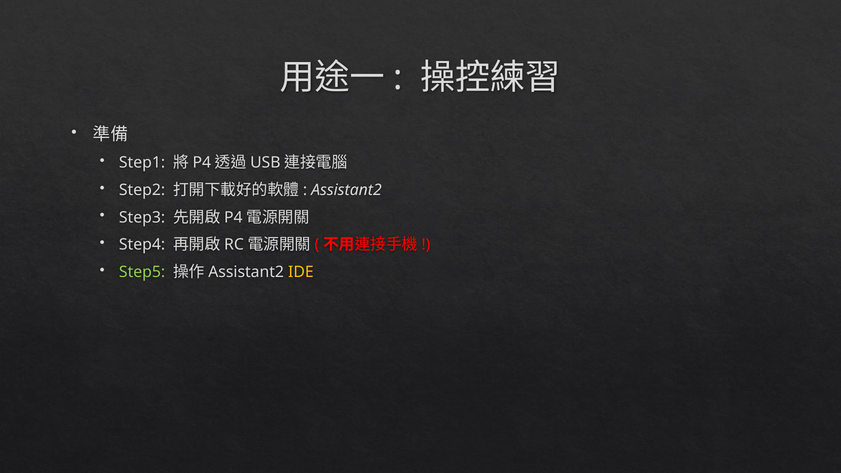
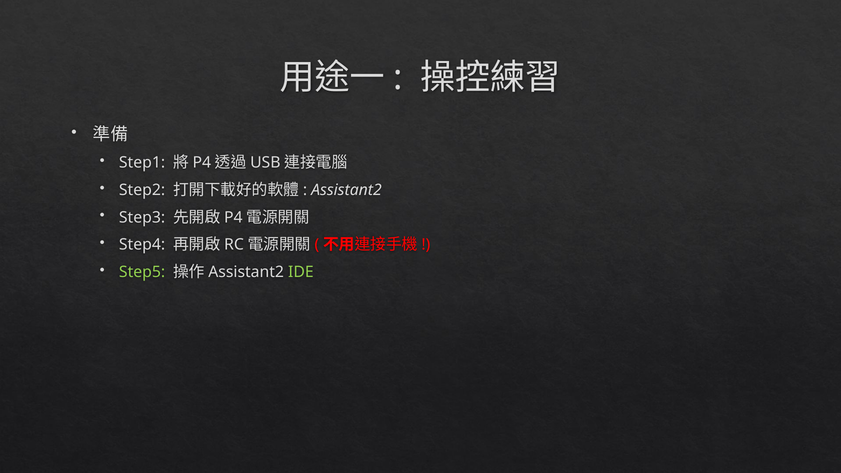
IDE colour: yellow -> light green
